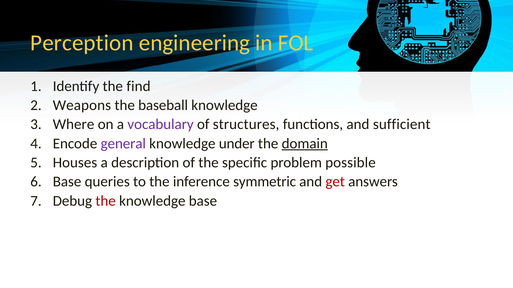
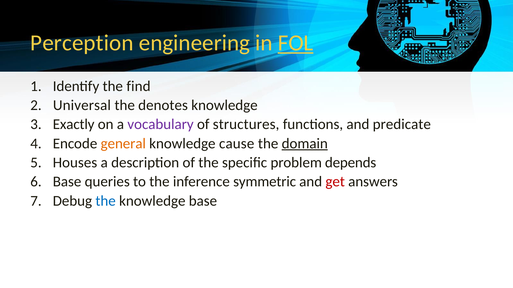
FOL underline: none -> present
Weapons: Weapons -> Universal
baseball: baseball -> denotes
Where: Where -> Exactly
sufficient: sufficient -> predicate
general colour: purple -> orange
under: under -> cause
possible: possible -> depends
the at (106, 201) colour: red -> blue
